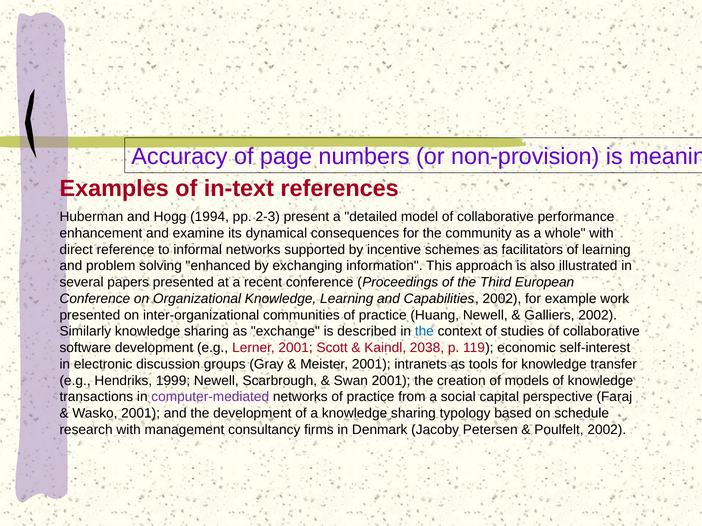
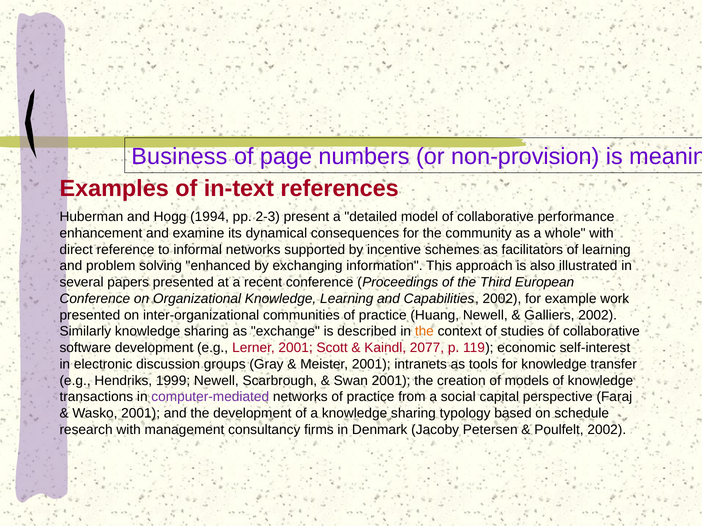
Accuracy: Accuracy -> Business
the at (424, 332) colour: blue -> orange
2038: 2038 -> 2077
